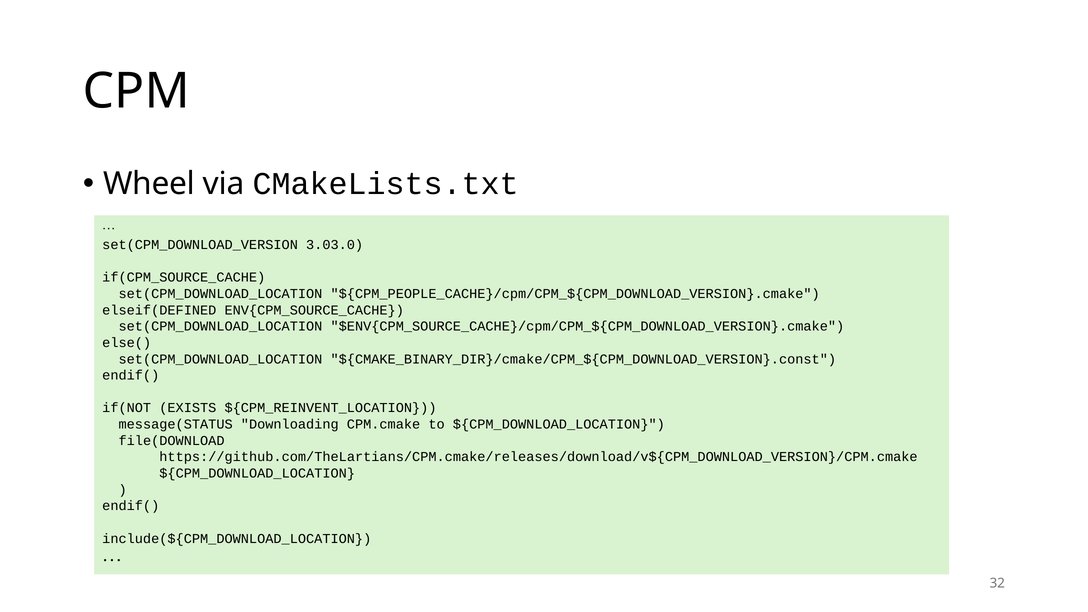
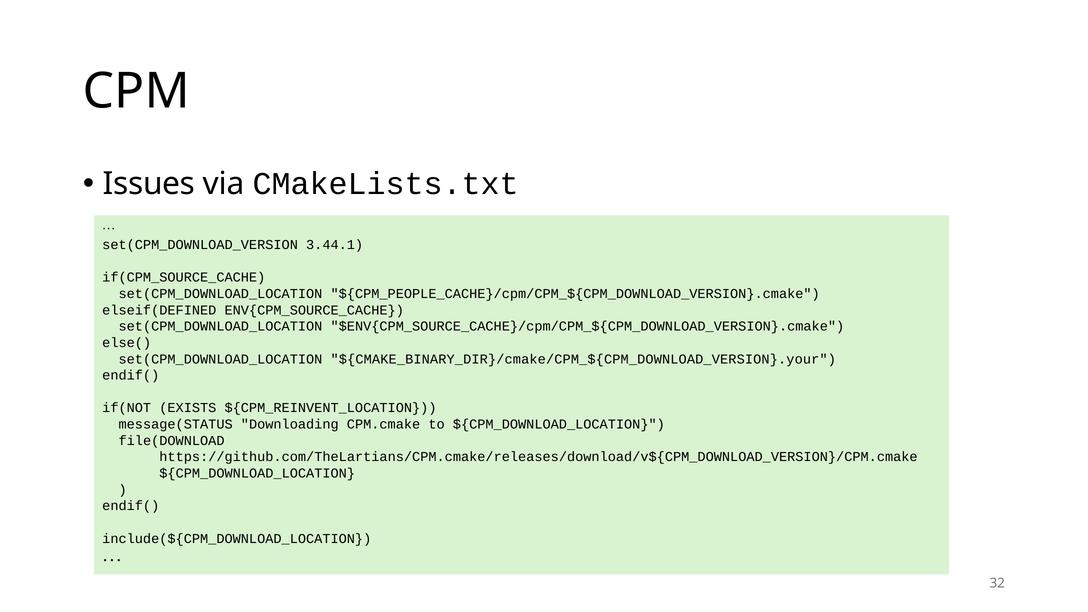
Wheel: Wheel -> Issues
3.03.0: 3.03.0 -> 3.44.1
${CMAKE_BINARY_DIR}/cmake/CPM_${CPM_DOWNLOAD_VERSION}.const: ${CMAKE_BINARY_DIR}/cmake/CPM_${CPM_DOWNLOAD_VERSION}.const -> ${CMAKE_BINARY_DIR}/cmake/CPM_${CPM_DOWNLOAD_VERSION}.your
